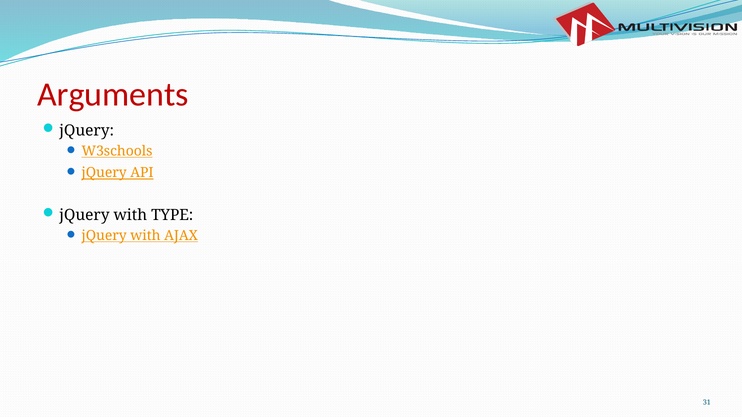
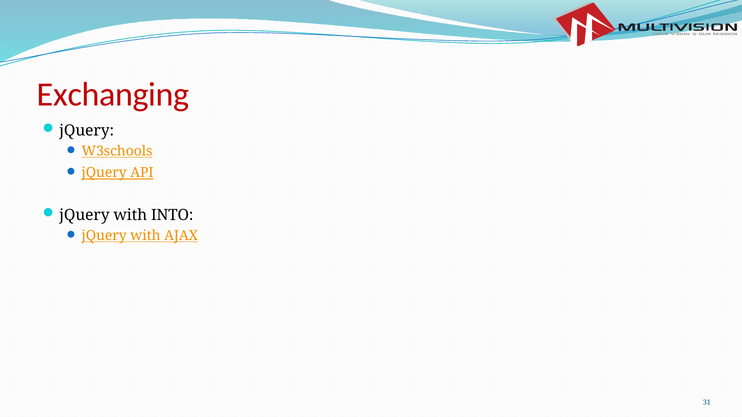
Arguments: Arguments -> Exchanging
TYPE: TYPE -> INTO
